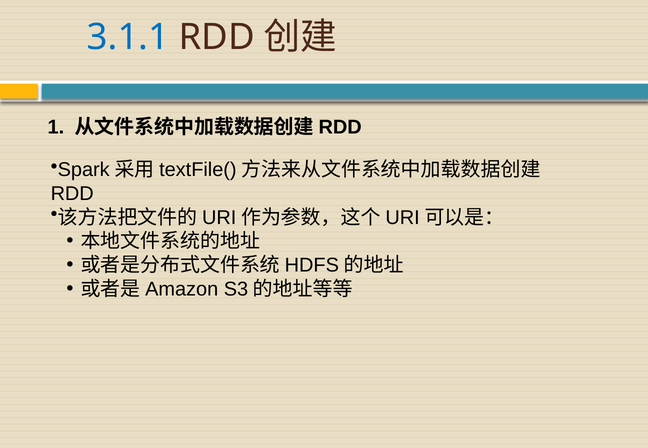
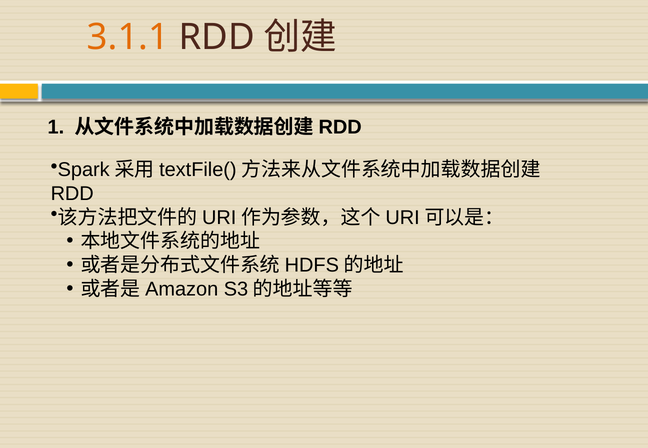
3.1.1 colour: blue -> orange
